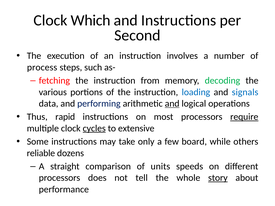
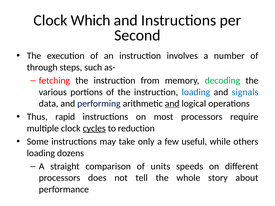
process: process -> through
require underline: present -> none
extensive: extensive -> reduction
board: board -> useful
reliable at (41, 153): reliable -> loading
story underline: present -> none
